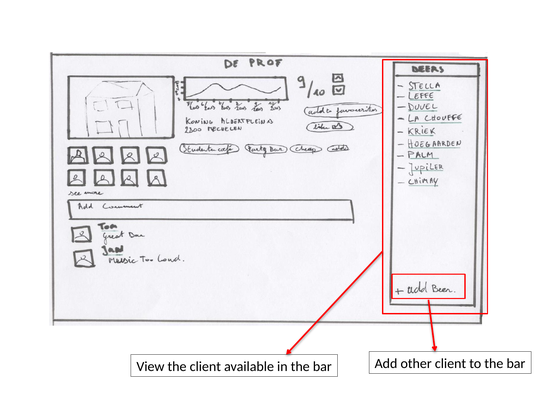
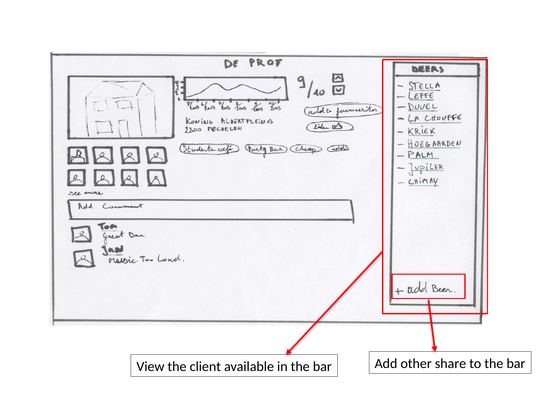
other client: client -> share
